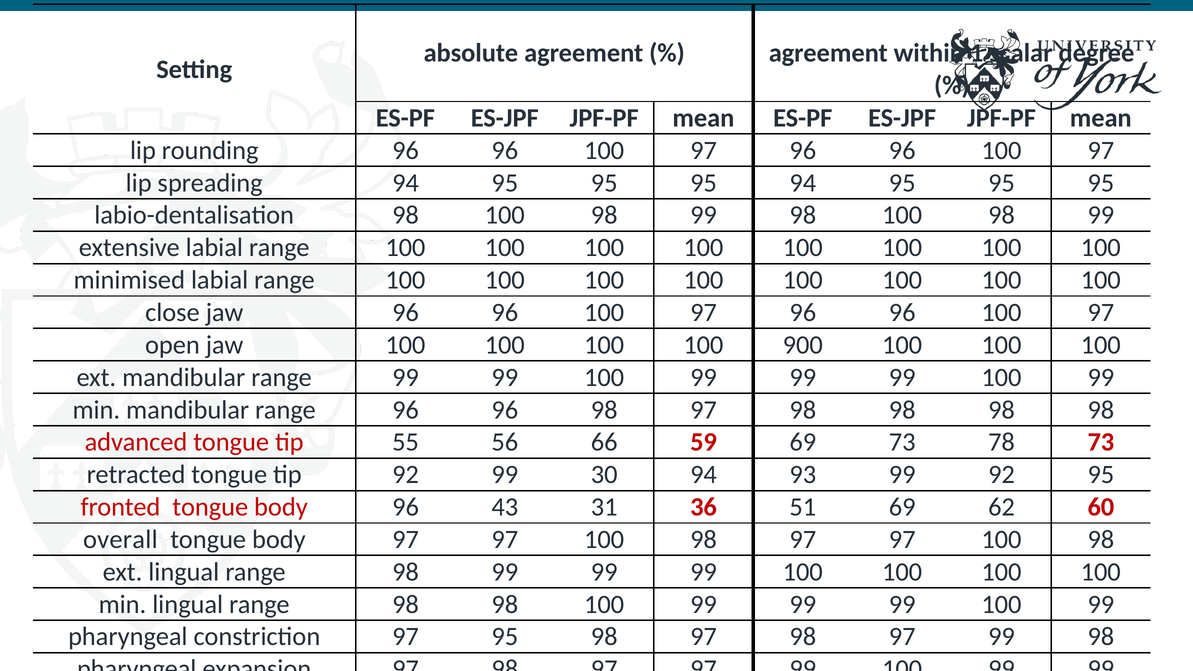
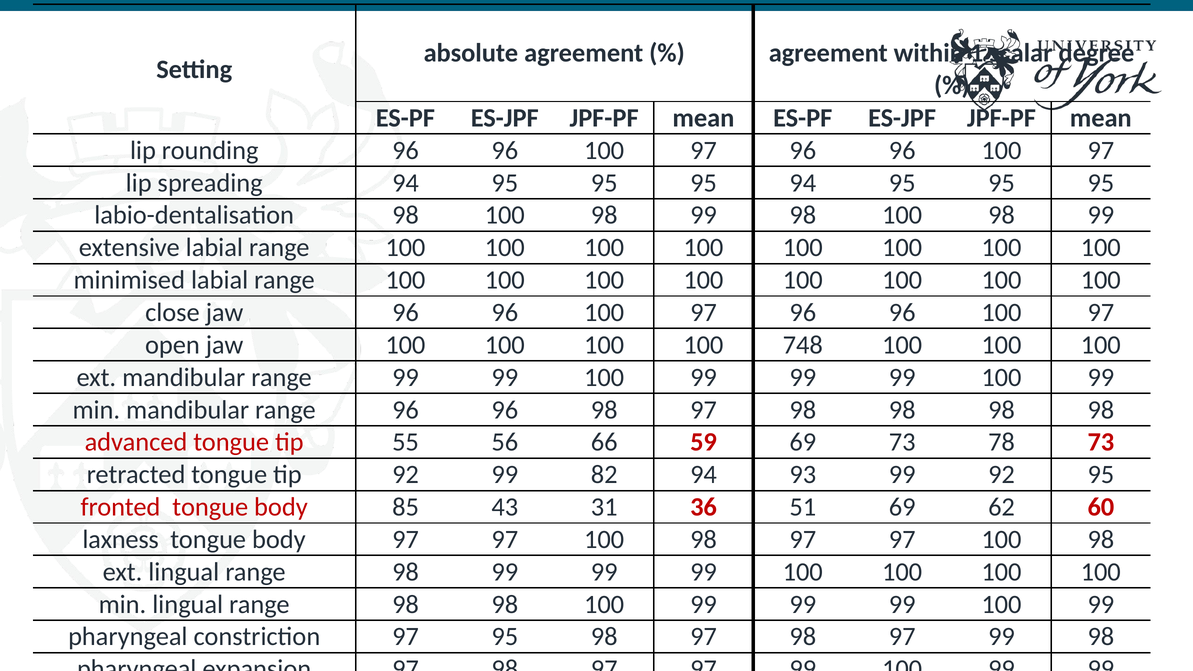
900: 900 -> 748
30: 30 -> 82
body 96: 96 -> 85
overall: overall -> laxness
